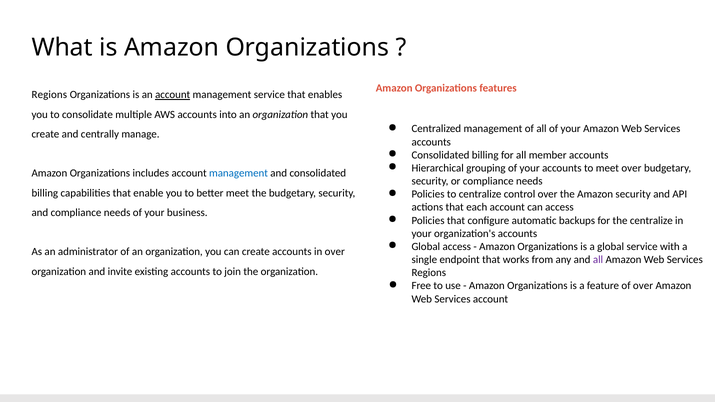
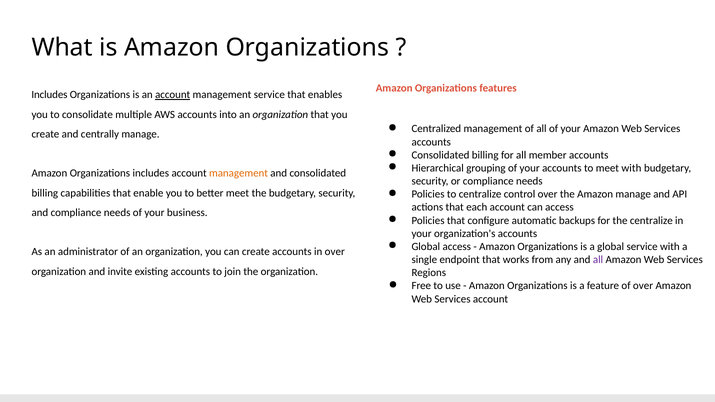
Regions at (49, 95): Regions -> Includes
meet over: over -> with
management at (239, 173) colour: blue -> orange
Amazon security: security -> manage
